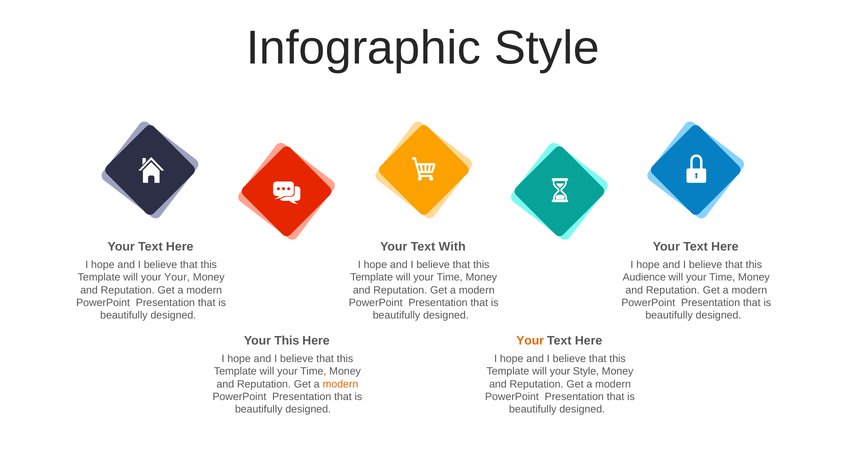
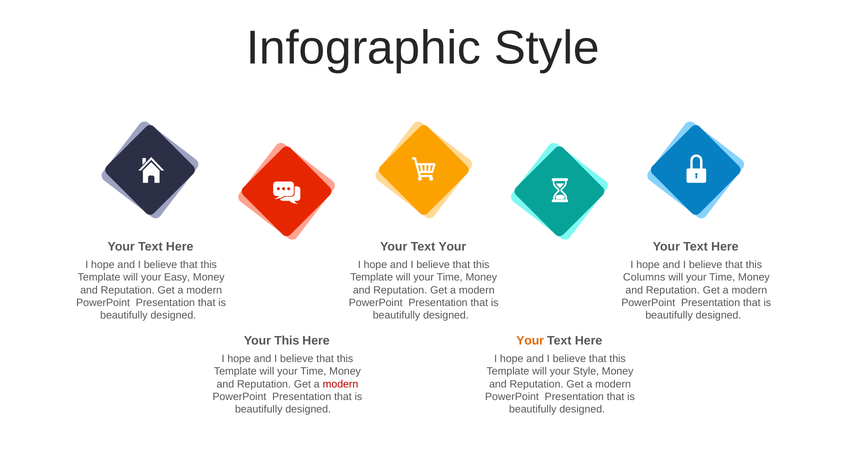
Text With: With -> Your
your Your: Your -> Easy
Audience: Audience -> Columns
modern at (340, 384) colour: orange -> red
